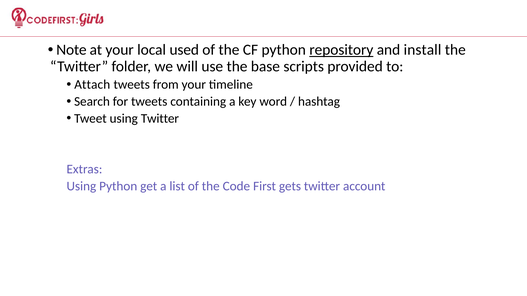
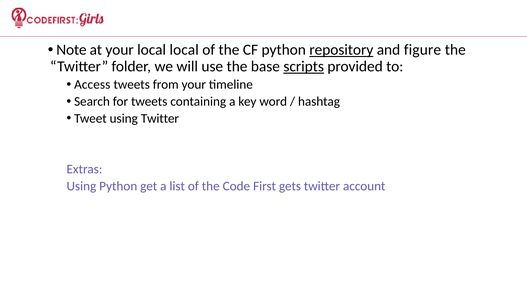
local used: used -> local
install: install -> figure
scripts underline: none -> present
Attach: Attach -> Access
